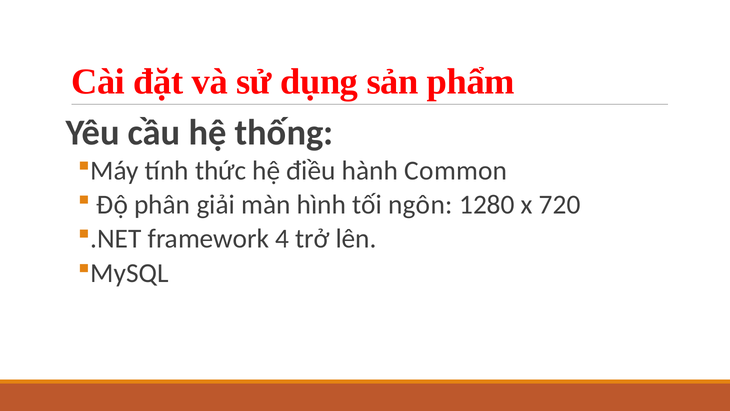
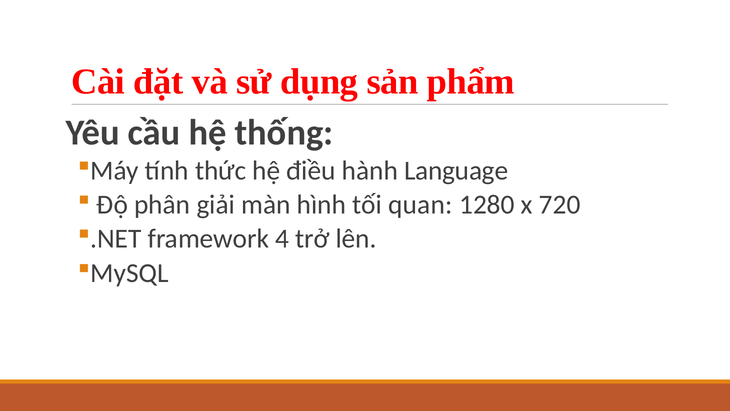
Common: Common -> Language
ngôn: ngôn -> quan
